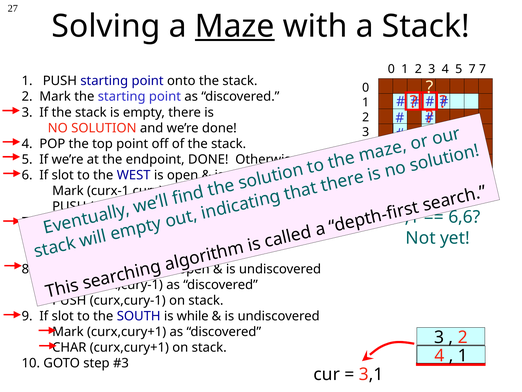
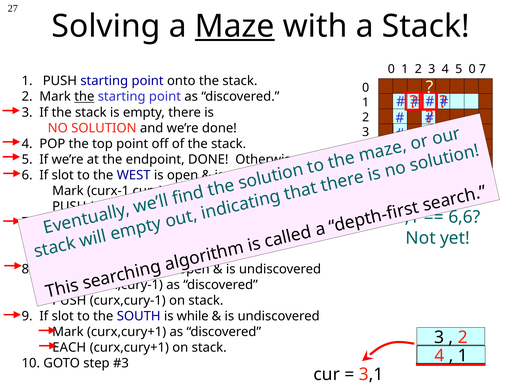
5 7: 7 -> 0
the at (84, 97) underline: none -> present
CHAR: CHAR -> EACH
